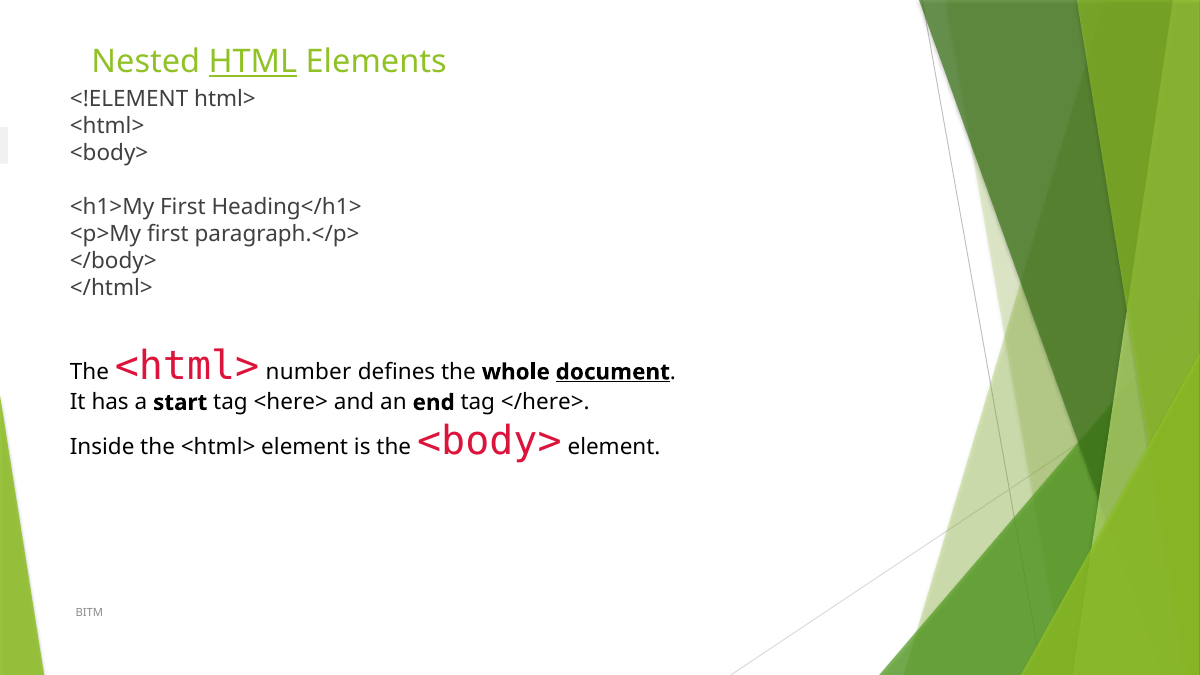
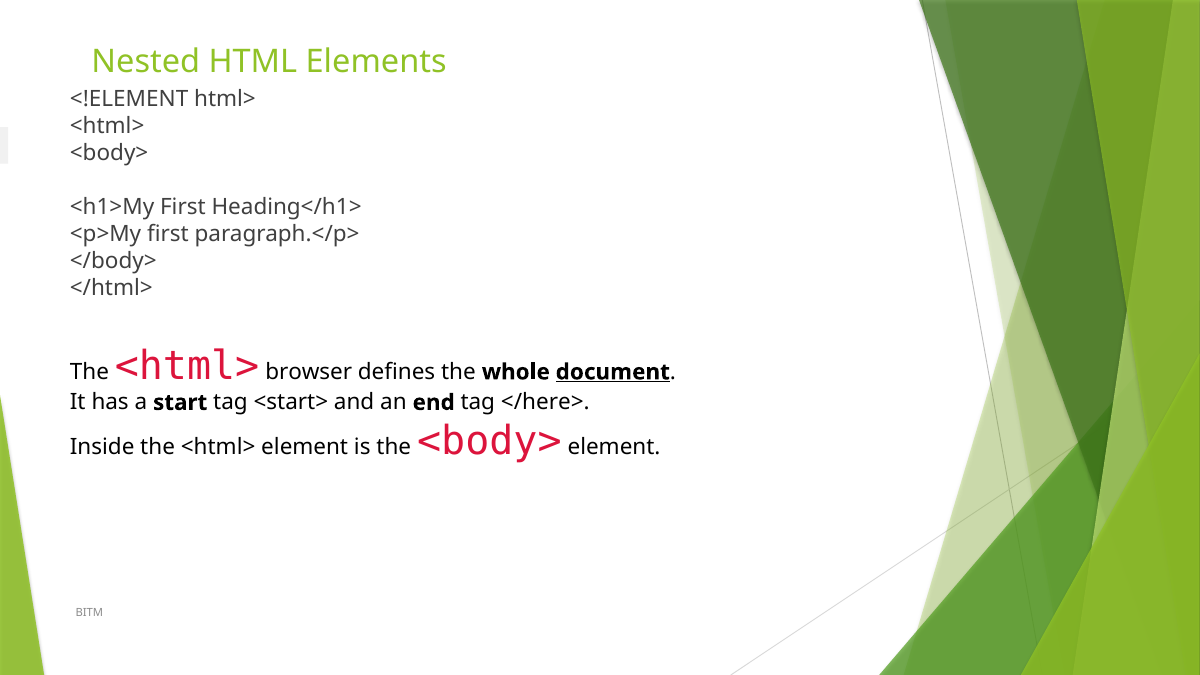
HTML underline: present -> none
number: number -> browser
<here>: <here> -> <start>
